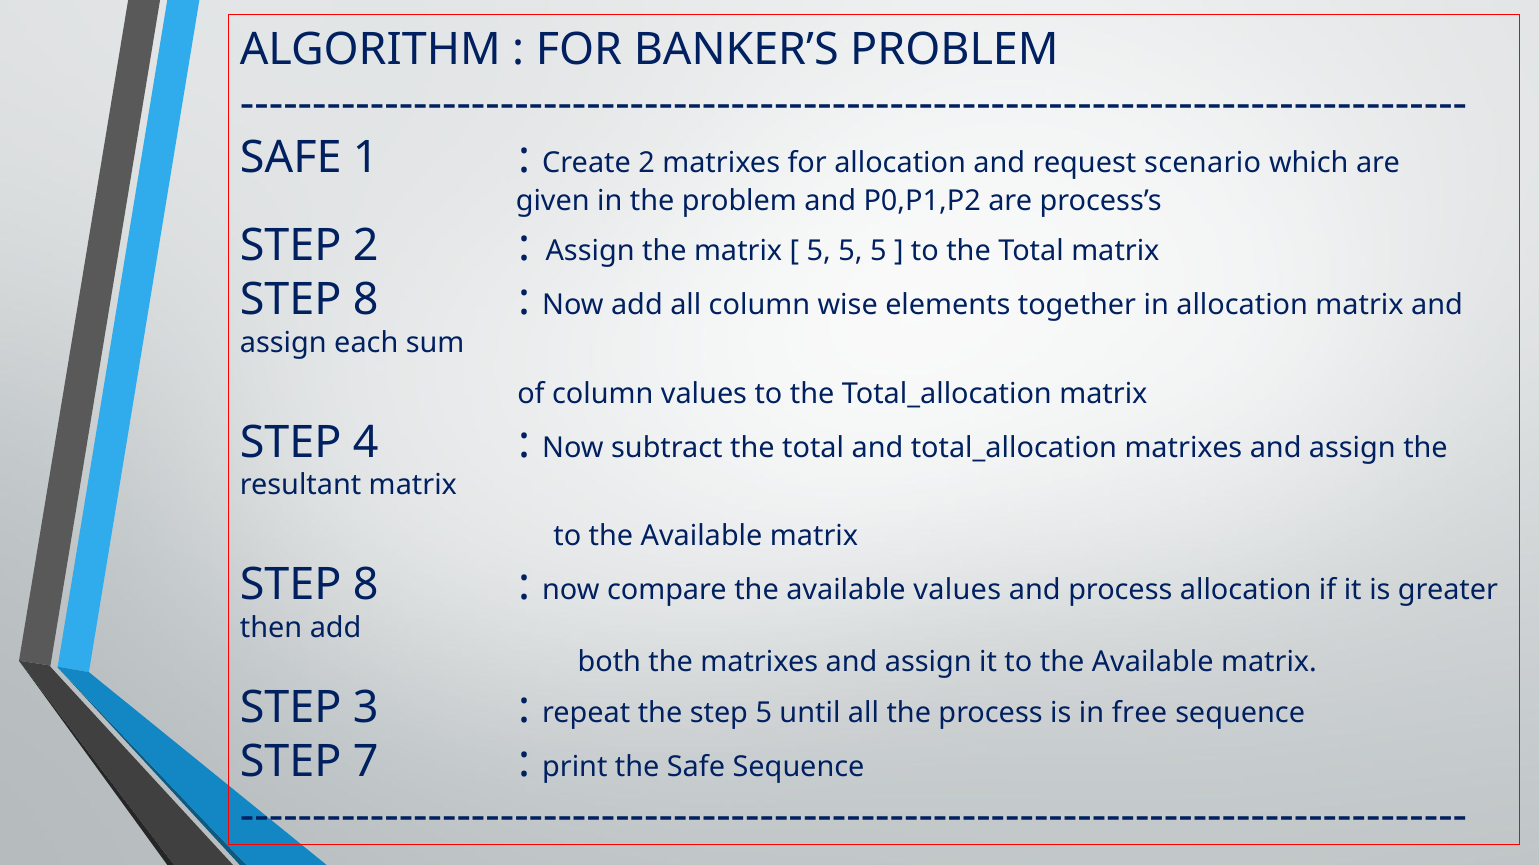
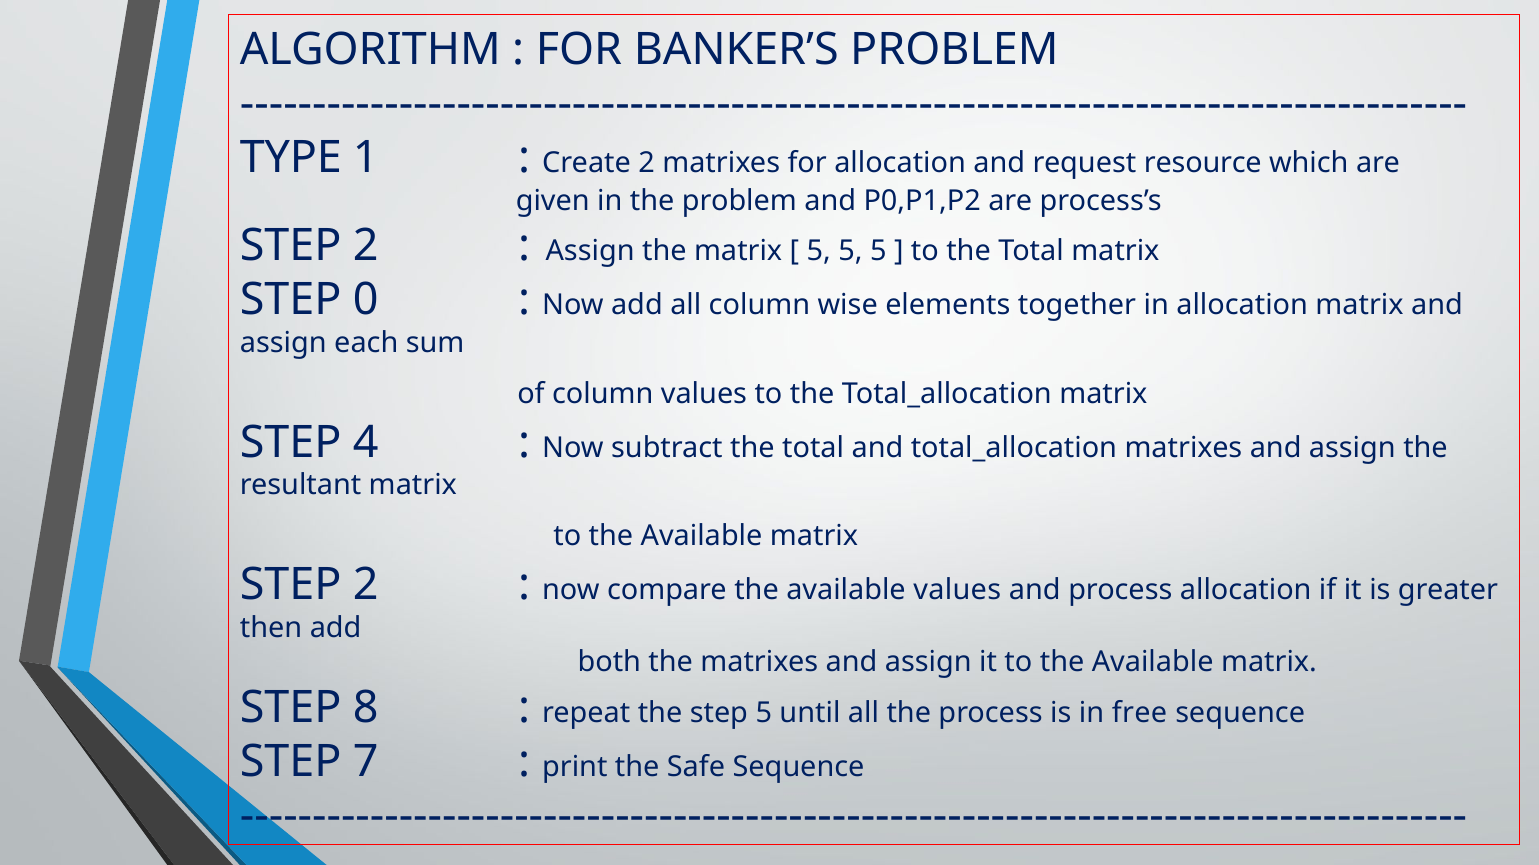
SAFE at (291, 158): SAFE -> TYPE
scenario: scenario -> resource
8 at (366, 300): 8 -> 0
8 at (366, 585): 8 -> 2
3: 3 -> 8
